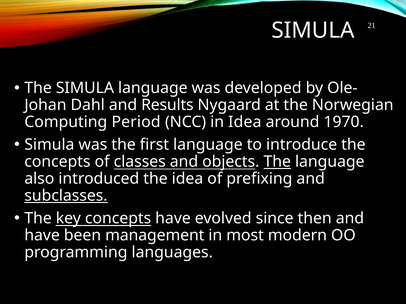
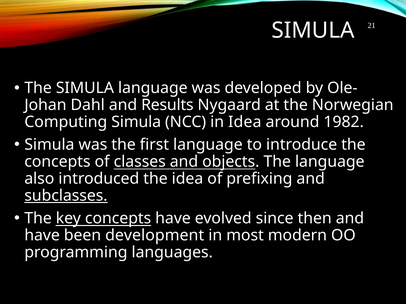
Computing Period: Period -> Simula
1970: 1970 -> 1982
The at (277, 162) underline: present -> none
management: management -> development
